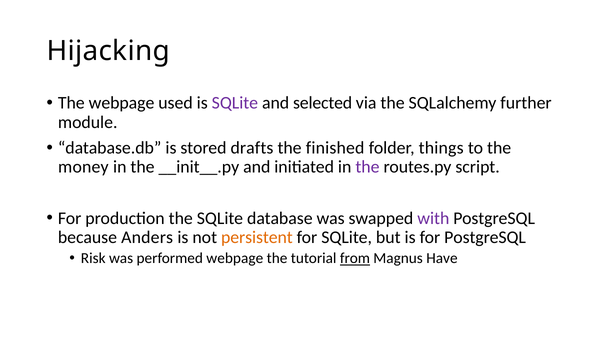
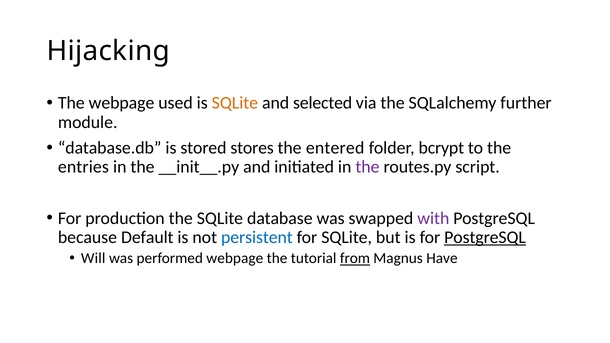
SQLite at (235, 103) colour: purple -> orange
drafts: drafts -> stores
finished: finished -> entered
things: things -> bcrypt
money: money -> entries
Anders: Anders -> Default
persistent colour: orange -> blue
PostgreSQL at (485, 238) underline: none -> present
Risk: Risk -> Will
